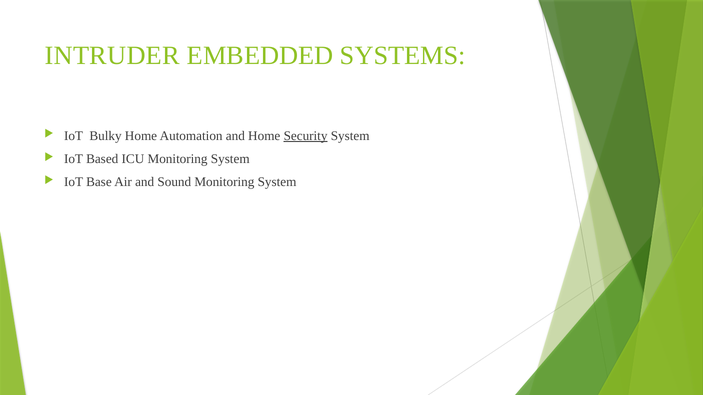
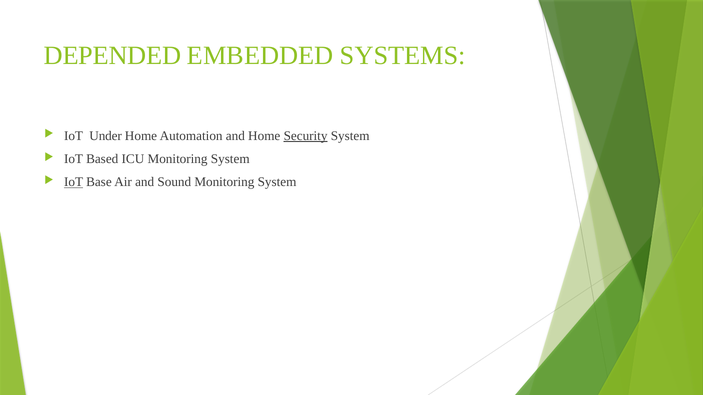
INTRUDER: INTRUDER -> DEPENDED
Bulky: Bulky -> Under
IoT at (74, 182) underline: none -> present
